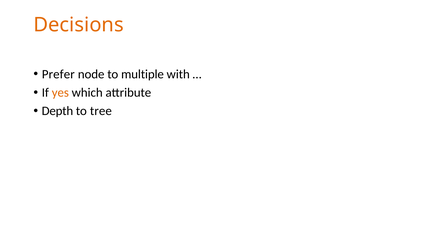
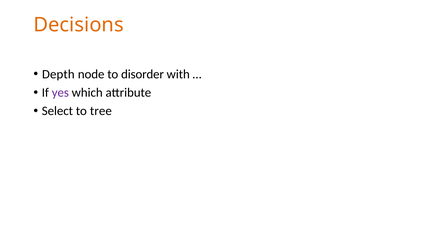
Prefer: Prefer -> Depth
multiple: multiple -> disorder
yes colour: orange -> purple
Depth: Depth -> Select
